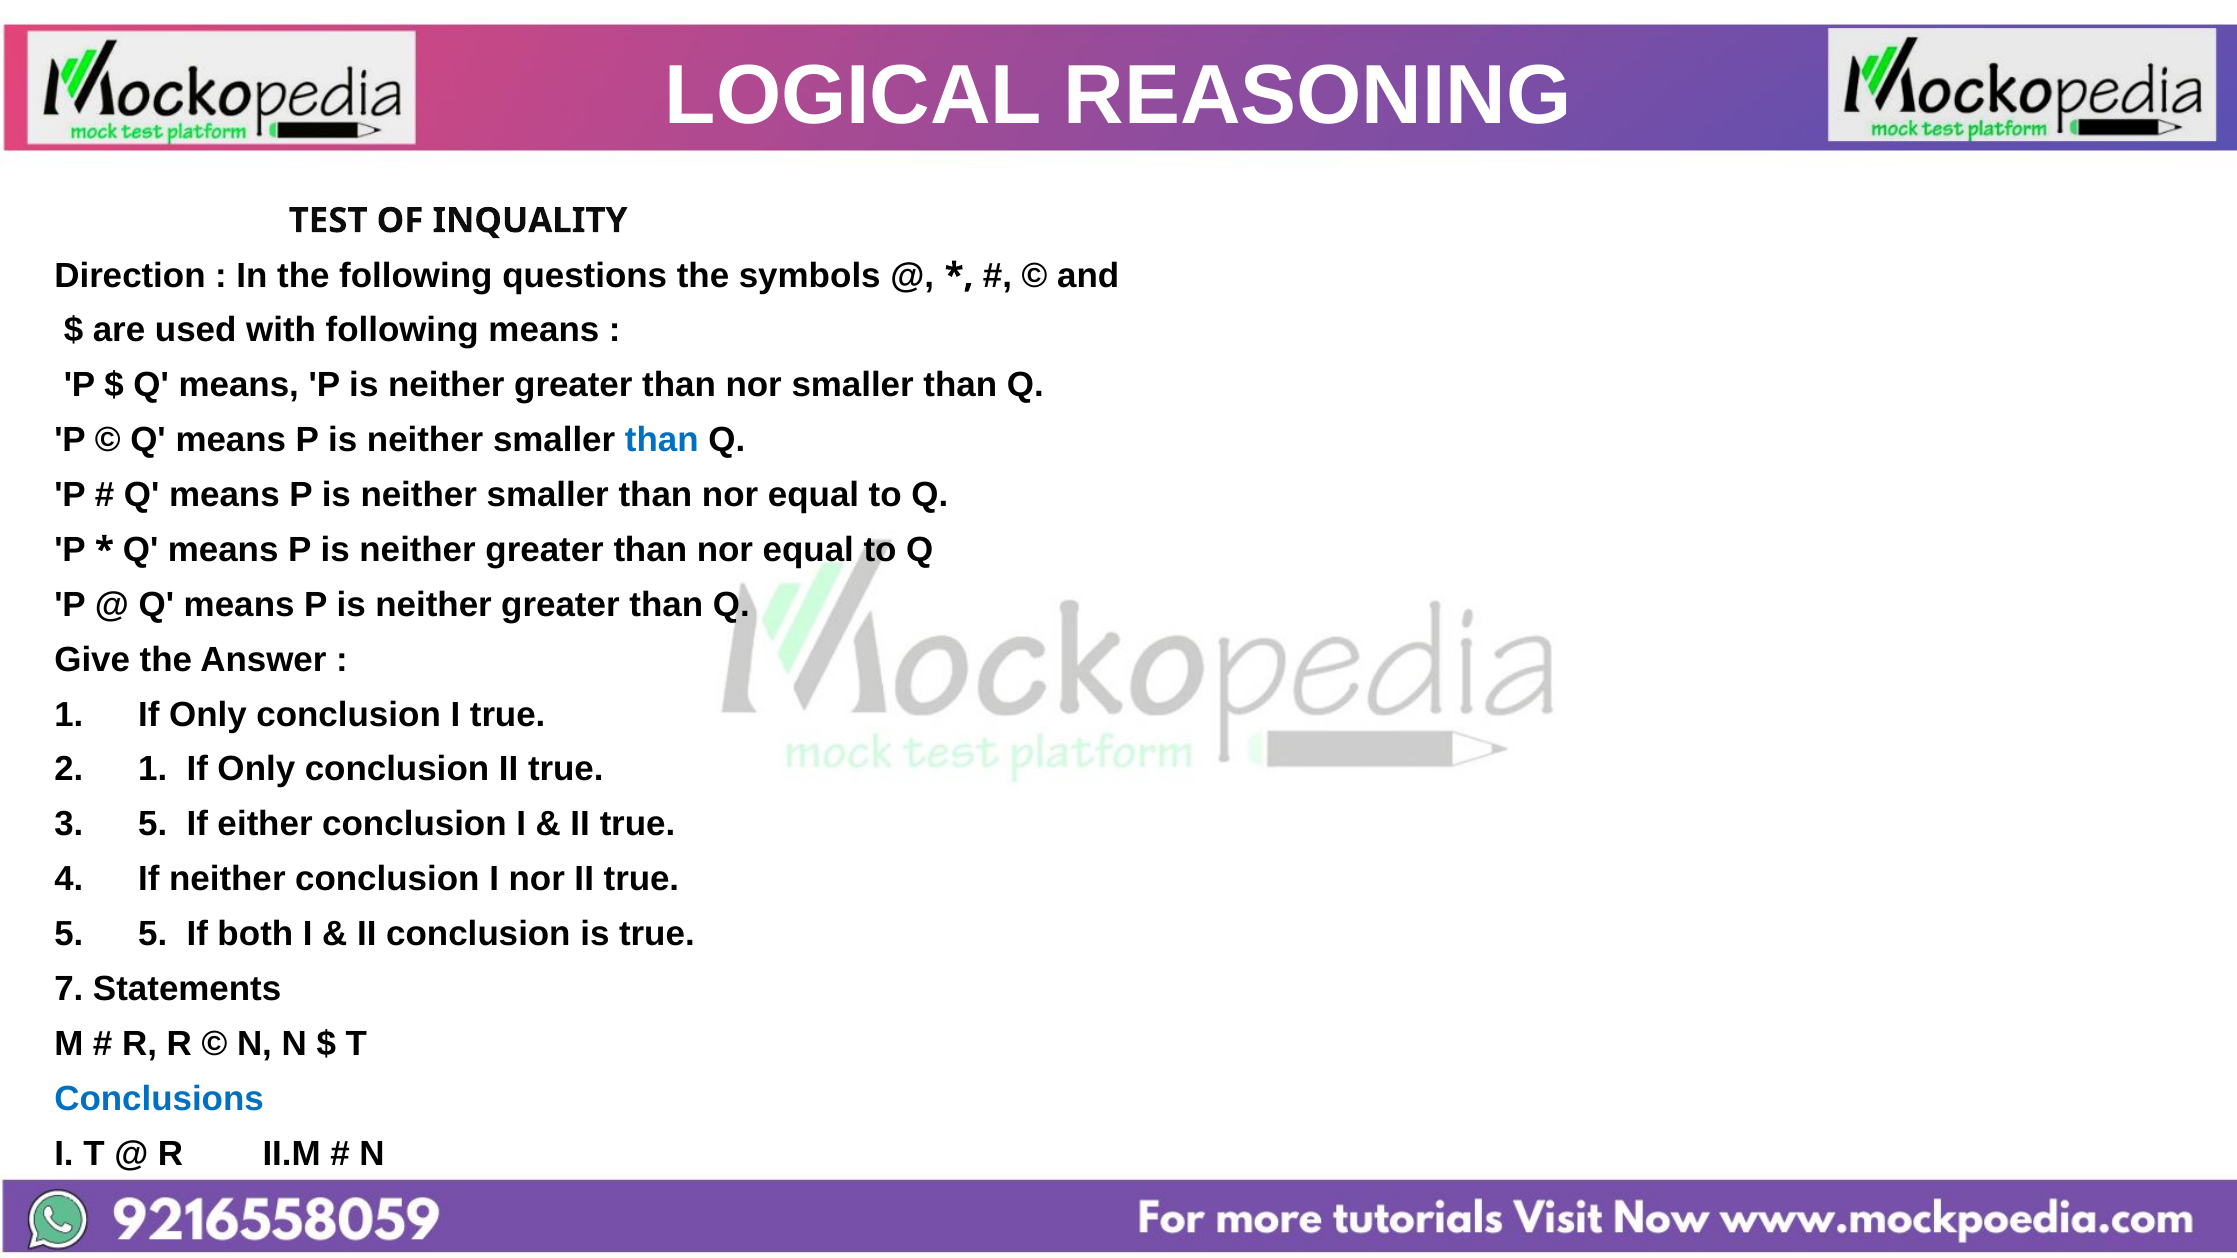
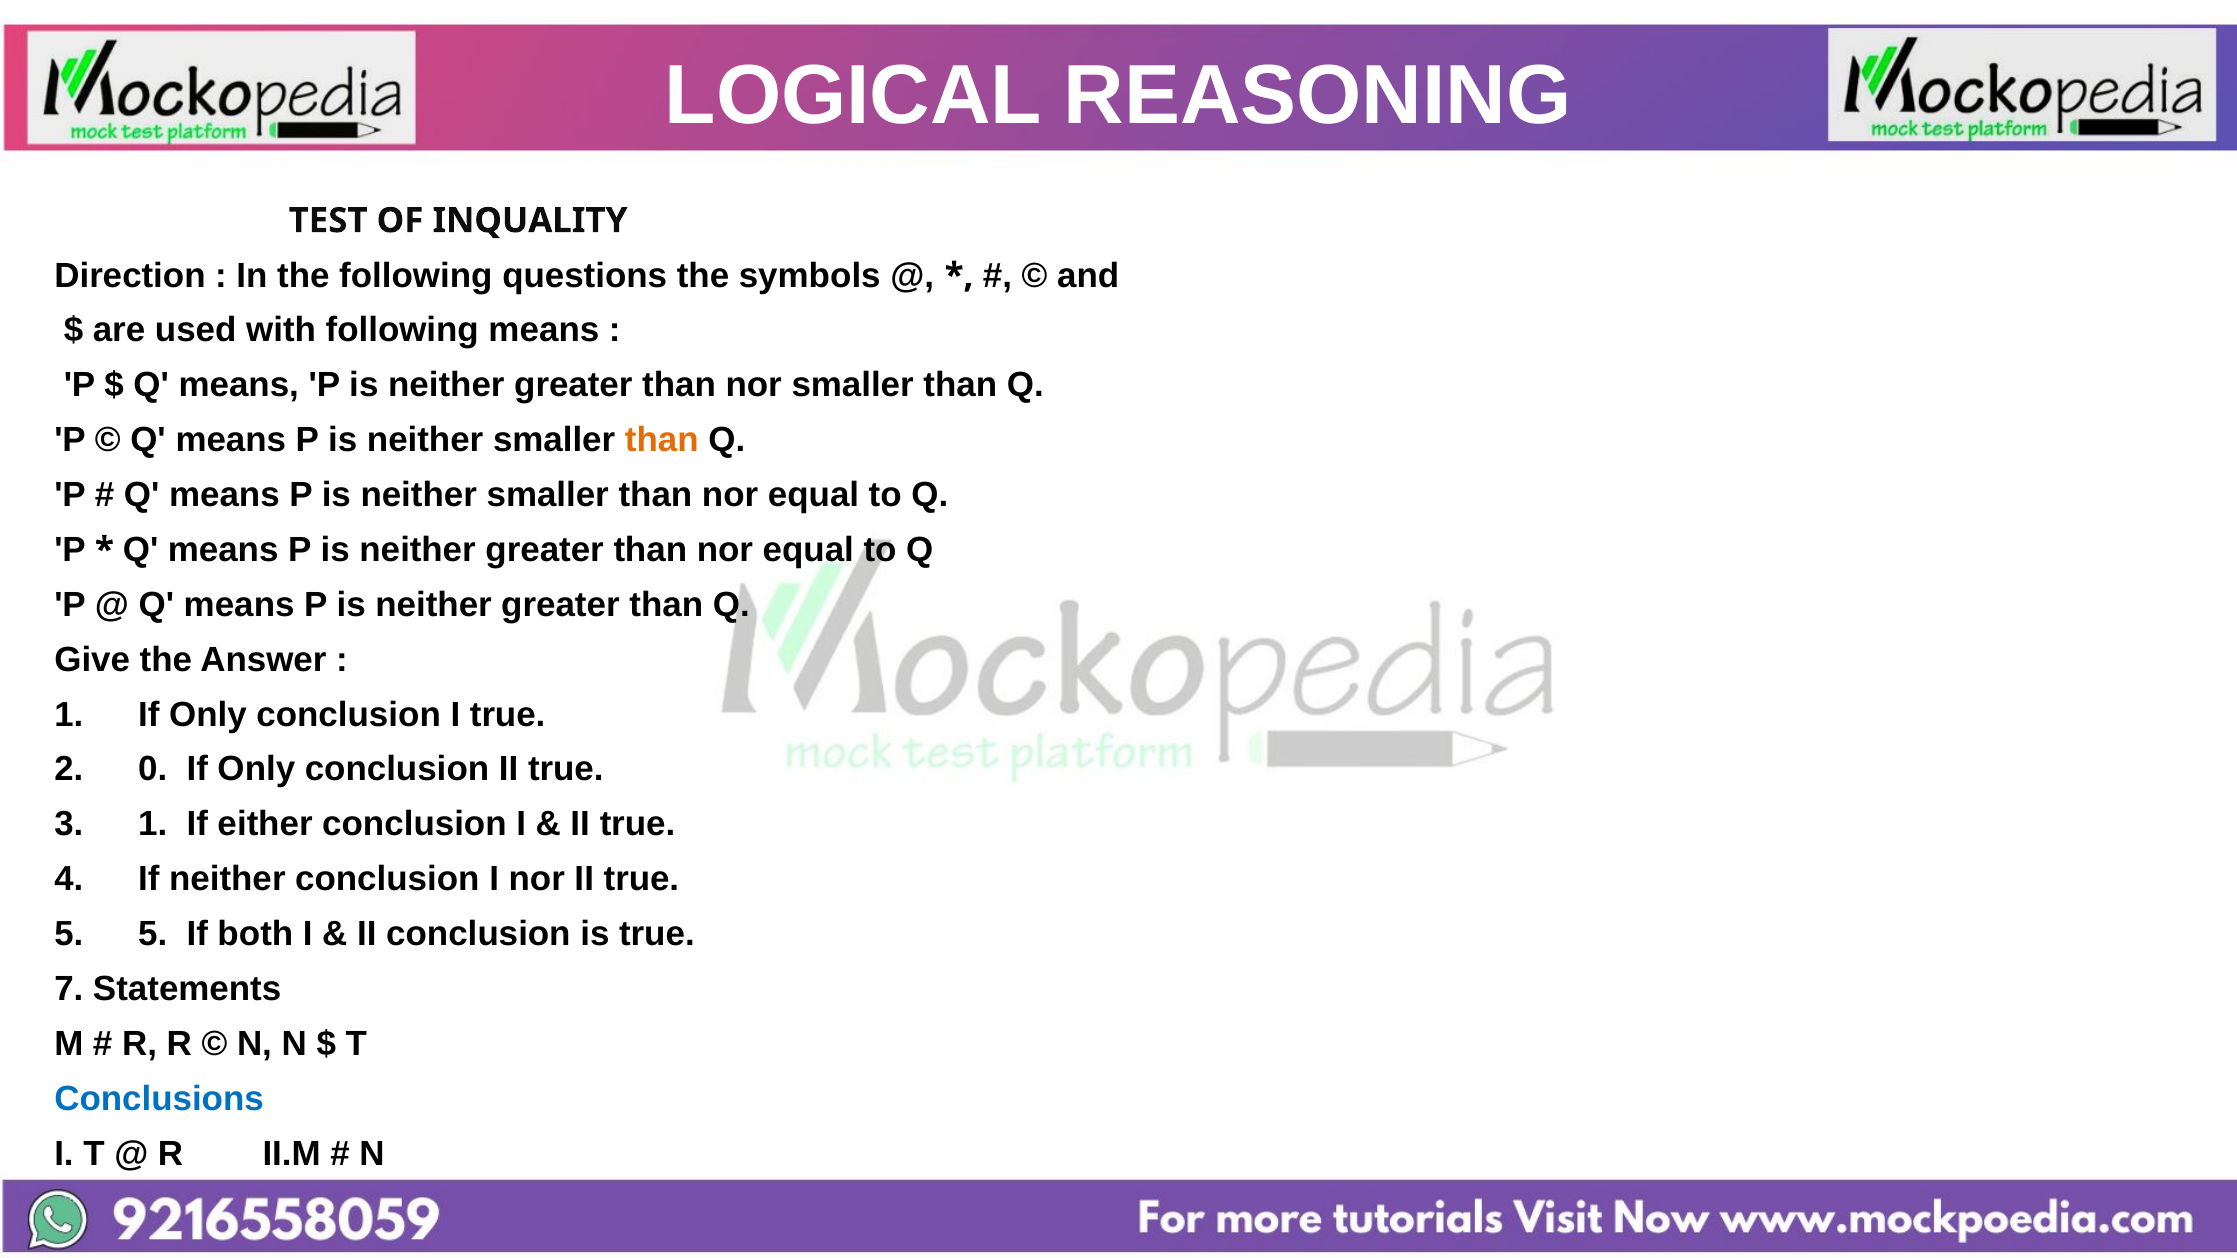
than at (662, 440) colour: blue -> orange
2 1: 1 -> 0
3 5: 5 -> 1
